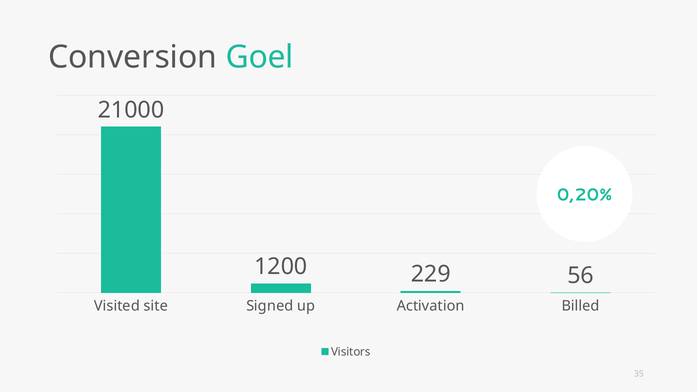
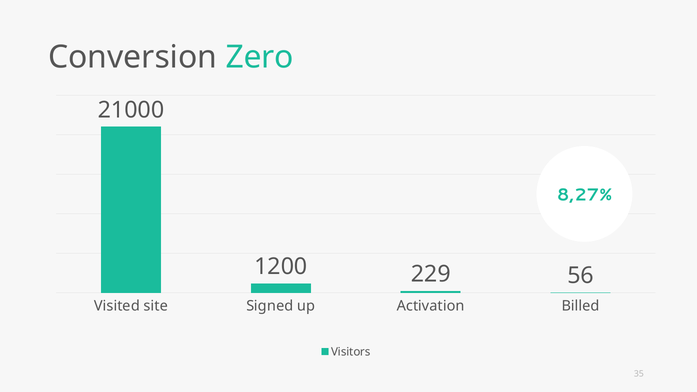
Goel: Goel -> Zero
0,20%: 0,20% -> 8,27%
